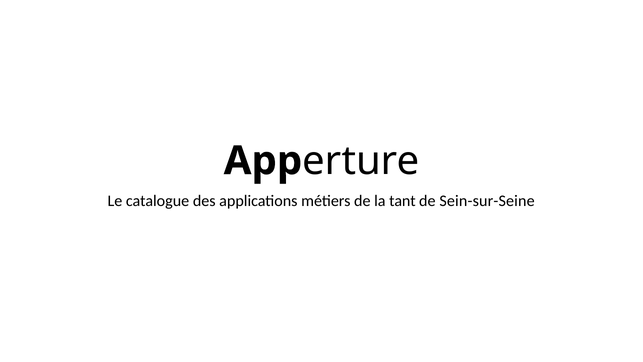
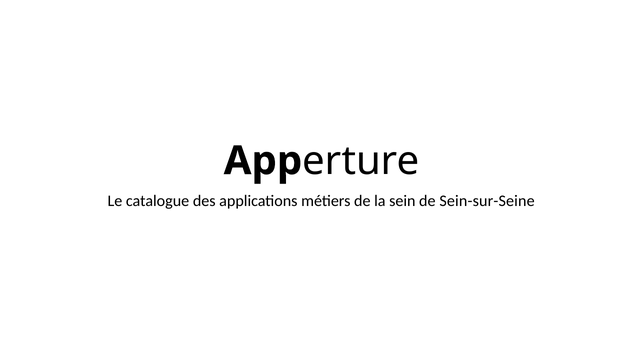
tant: tant -> sein
